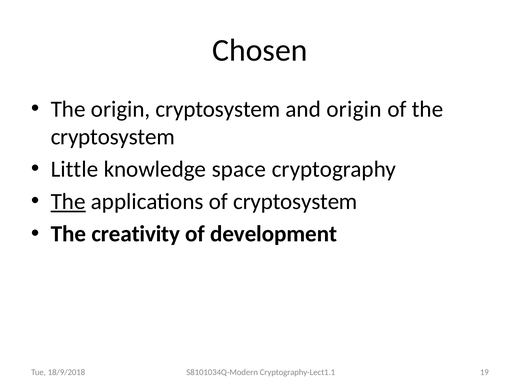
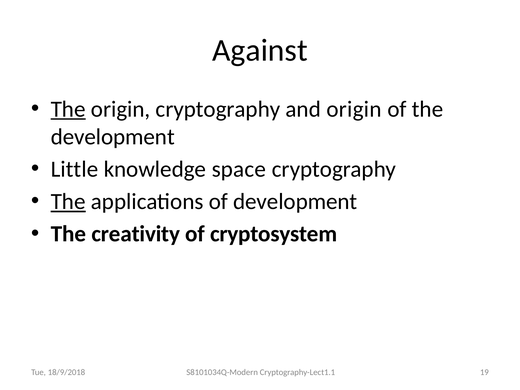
Chosen: Chosen -> Against
The at (68, 109) underline: none -> present
origin cryptosystem: cryptosystem -> cryptography
cryptosystem at (113, 137): cryptosystem -> development
of cryptosystem: cryptosystem -> development
development: development -> cryptosystem
